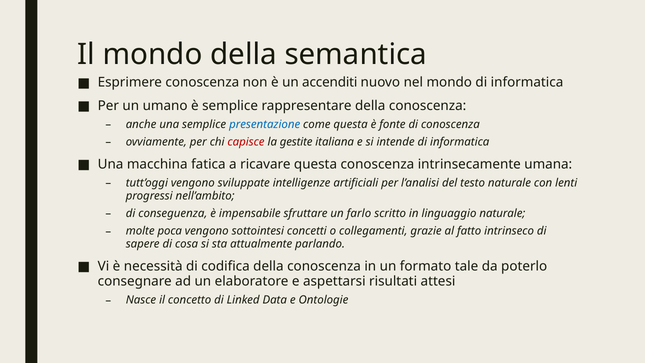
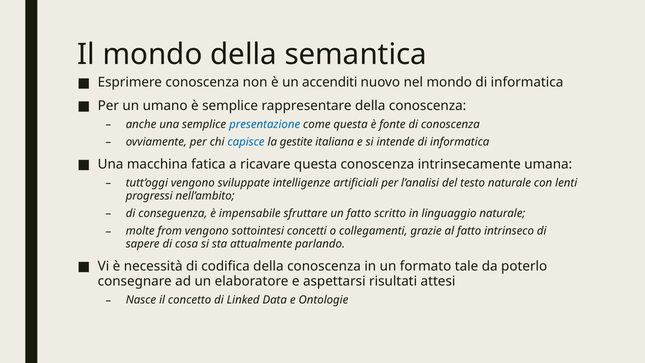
capisce colour: red -> blue
un farlo: farlo -> fatto
poca: poca -> from
